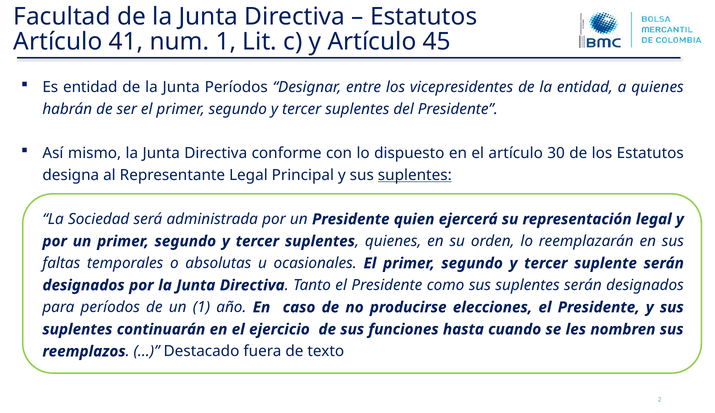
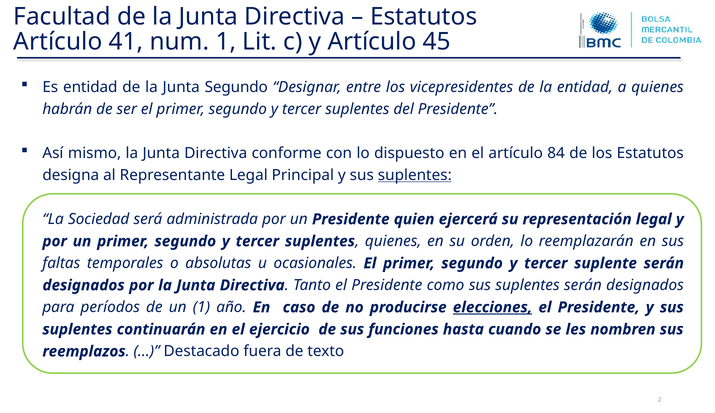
Junta Períodos: Períodos -> Segundo
30: 30 -> 84
elecciones underline: none -> present
